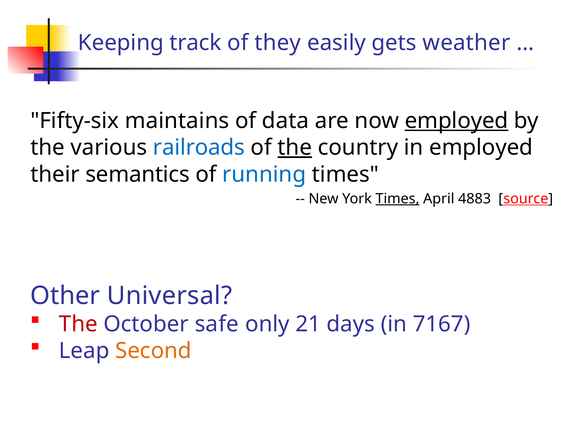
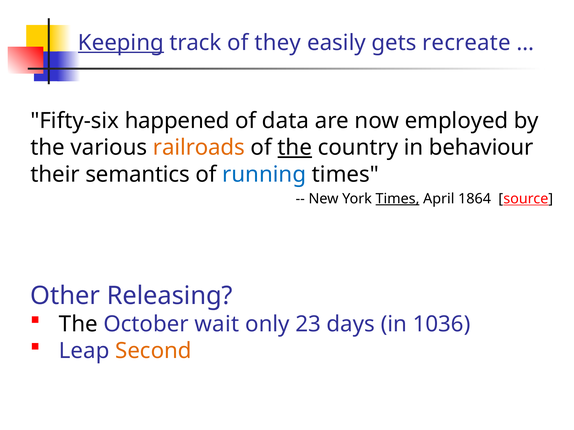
Keeping underline: none -> present
weather: weather -> recreate
maintains: maintains -> happened
employed at (457, 121) underline: present -> none
railroads colour: blue -> orange
in employed: employed -> behaviour
4883: 4883 -> 1864
Universal: Universal -> Releasing
The at (78, 324) colour: red -> black
safe: safe -> wait
21: 21 -> 23
7167: 7167 -> 1036
